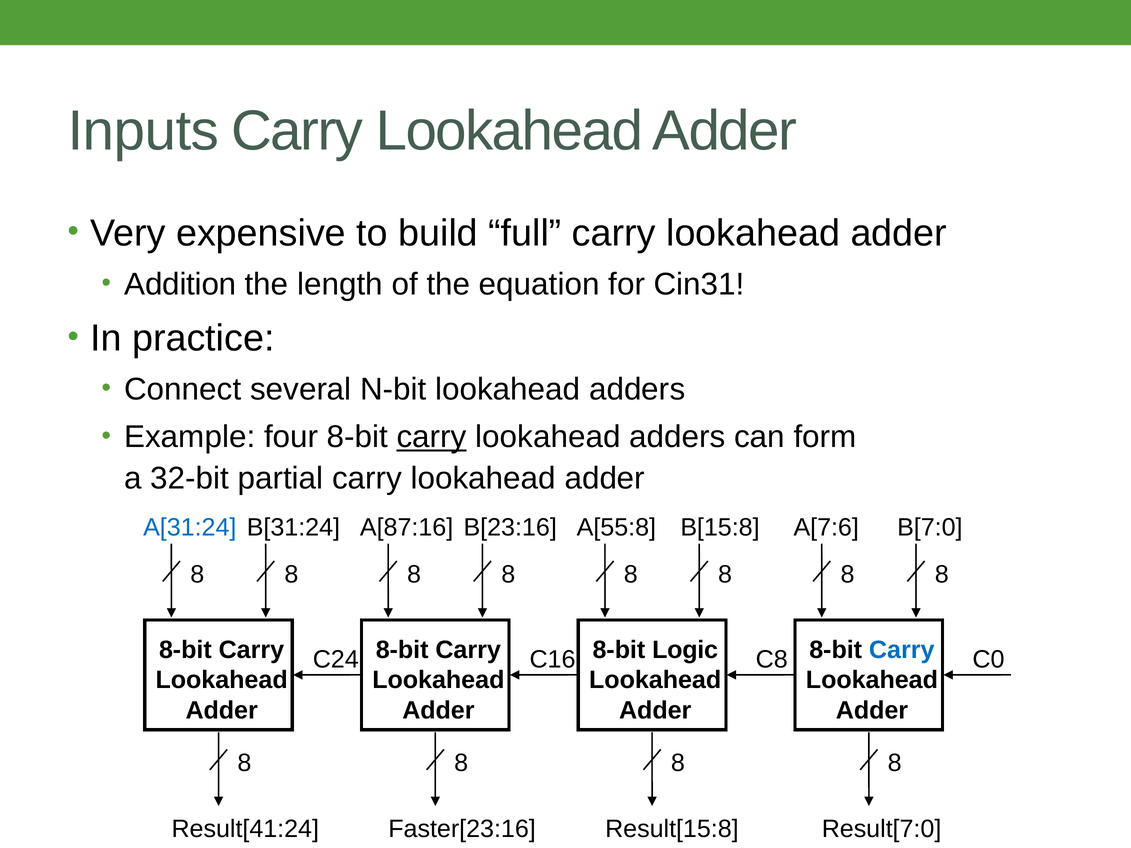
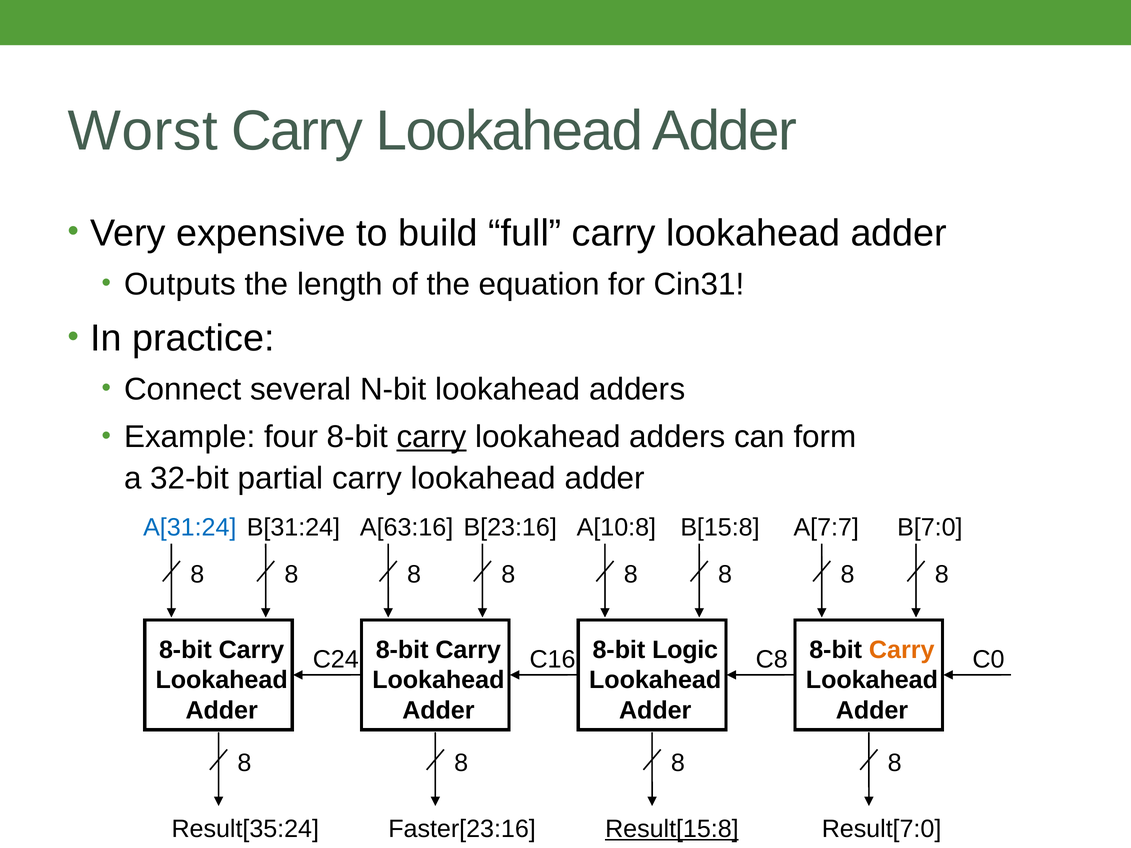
Inputs: Inputs -> Worst
Addition: Addition -> Outputs
A[87:16: A[87:16 -> A[63:16
A[55:8: A[55:8 -> A[10:8
A[7:6: A[7:6 -> A[7:7
Carry at (902, 650) colour: blue -> orange
Result[41:24: Result[41:24 -> Result[35:24
Result[15:8 underline: none -> present
